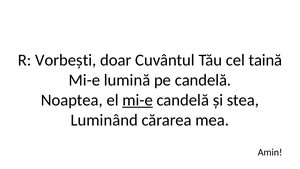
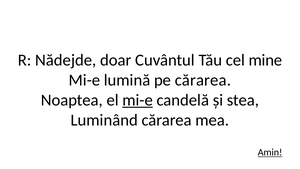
Vorbești: Vorbești -> Nădejde
taină: taină -> mine
pe candelă: candelă -> cărarea
Amin underline: none -> present
